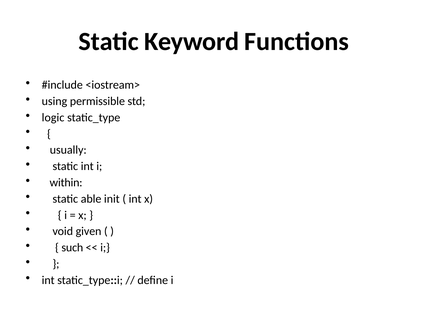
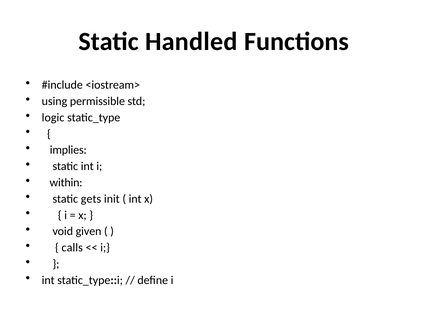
Keyword: Keyword -> Handled
usually: usually -> implies
able: able -> gets
such: such -> calls
